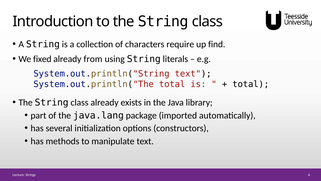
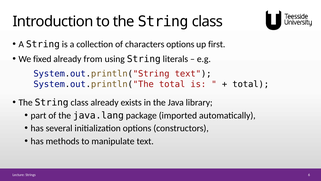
characters require: require -> options
find: find -> first
